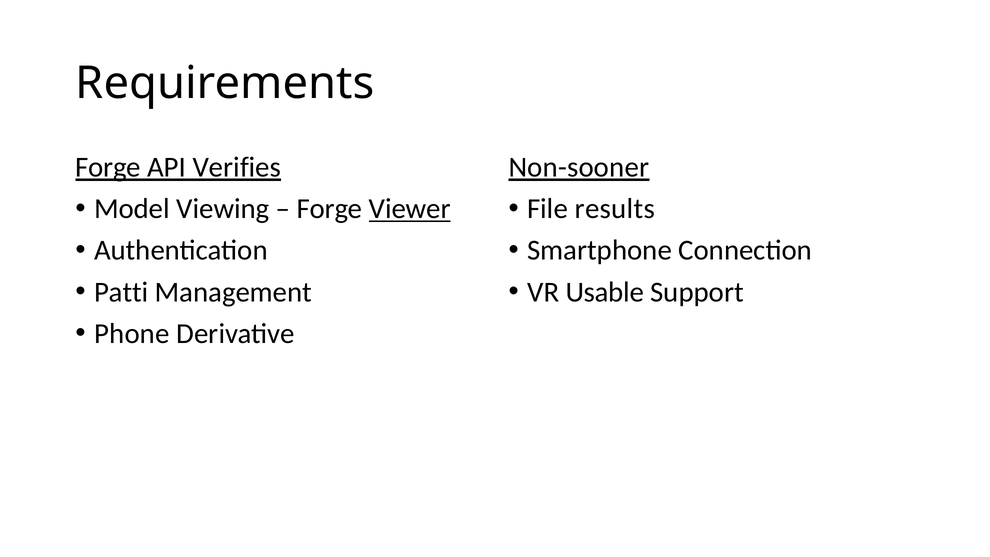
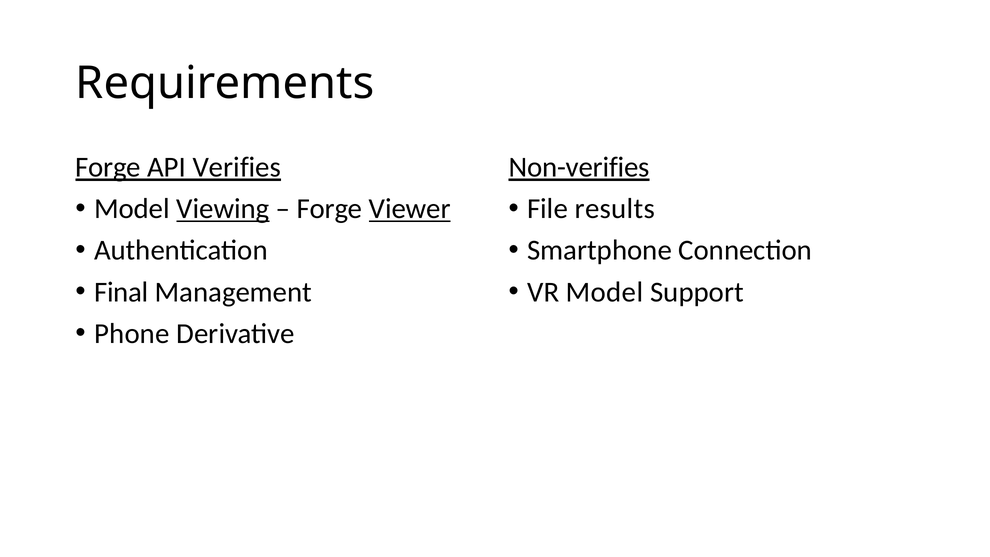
Non-sooner: Non-sooner -> Non-verifies
Viewing underline: none -> present
Patti: Patti -> Final
VR Usable: Usable -> Model
